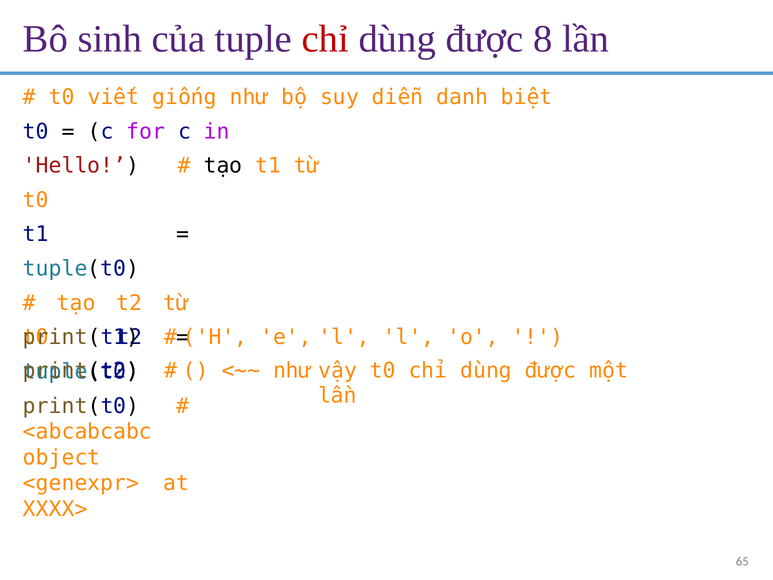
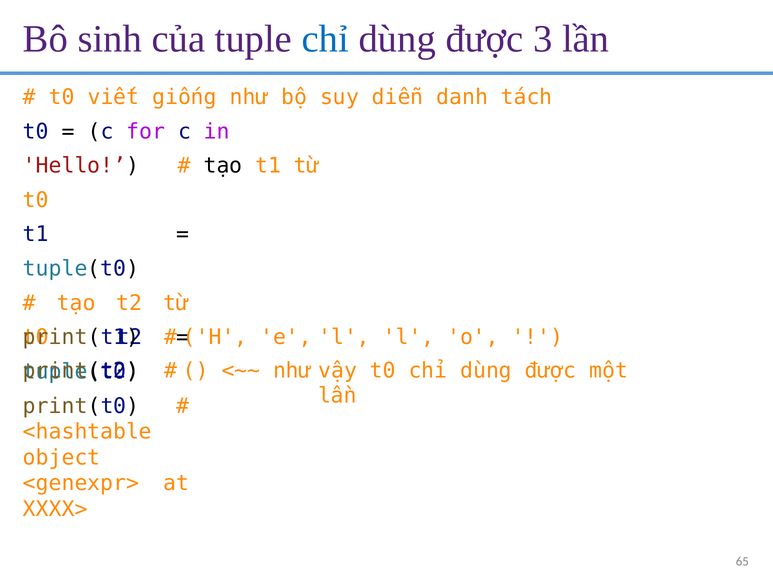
chỉ colour: red -> blue
8: 8 -> 3
biệt: biệt -> tách
<abcabcabc: <abcabcabc -> <hashtable
